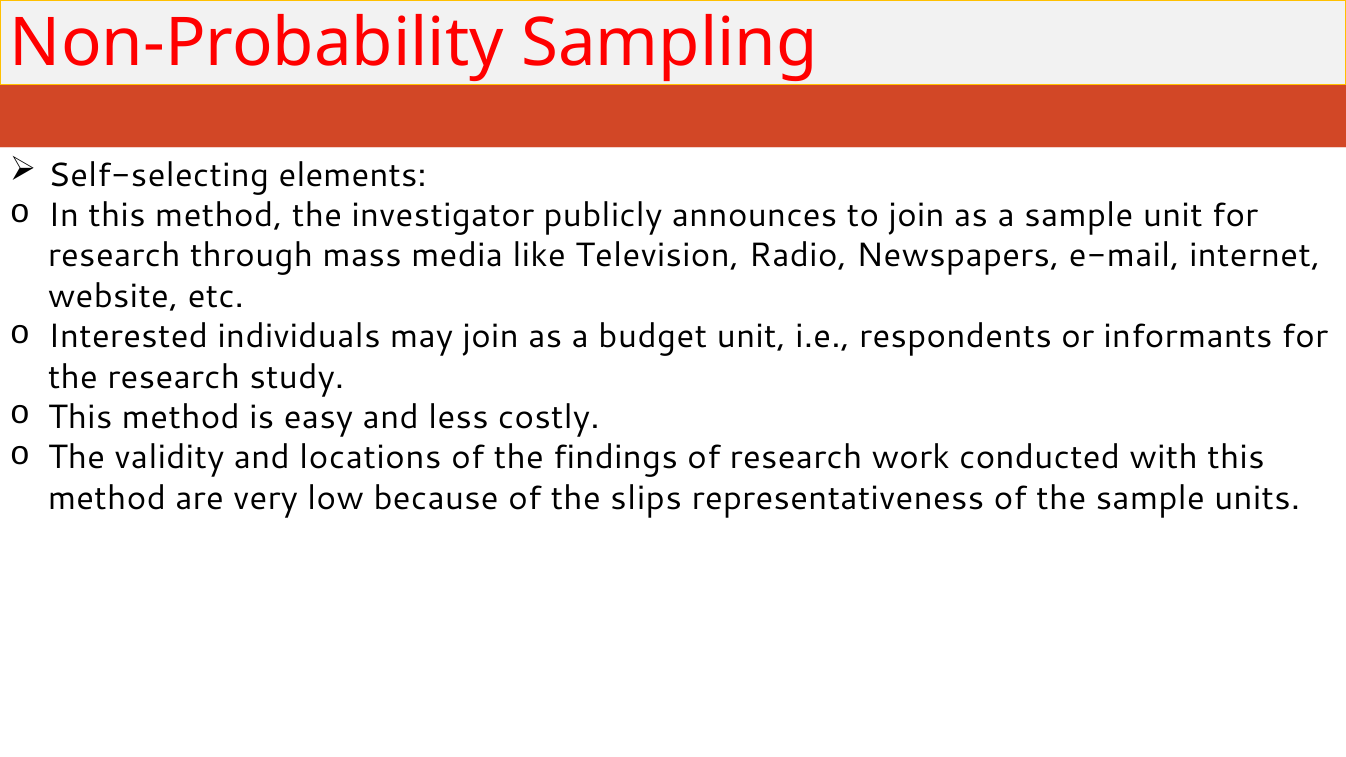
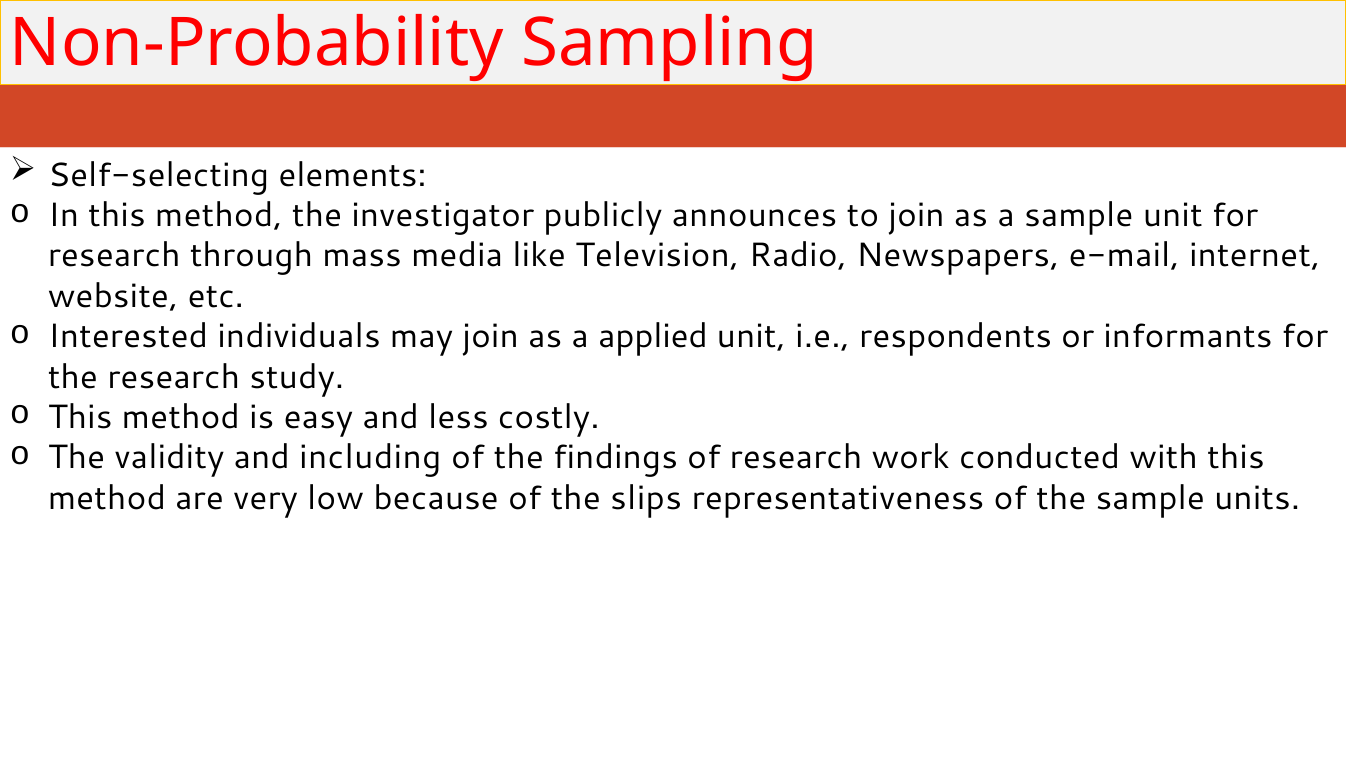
budget: budget -> applied
locations: locations -> including
